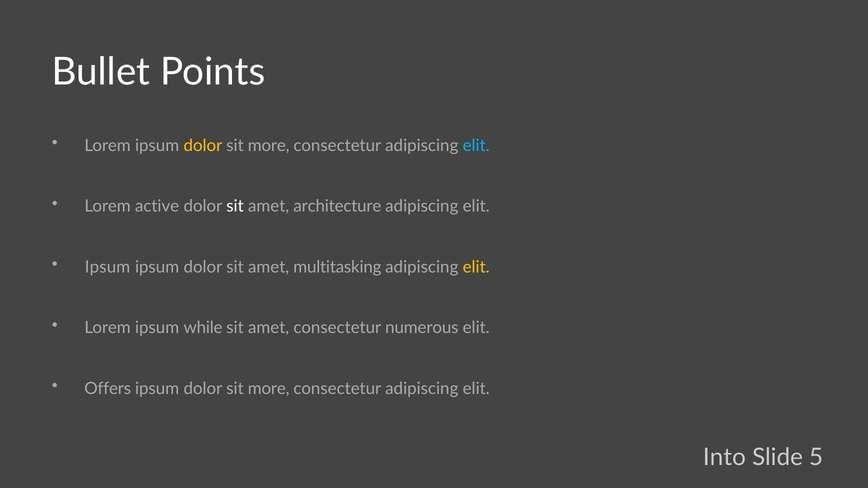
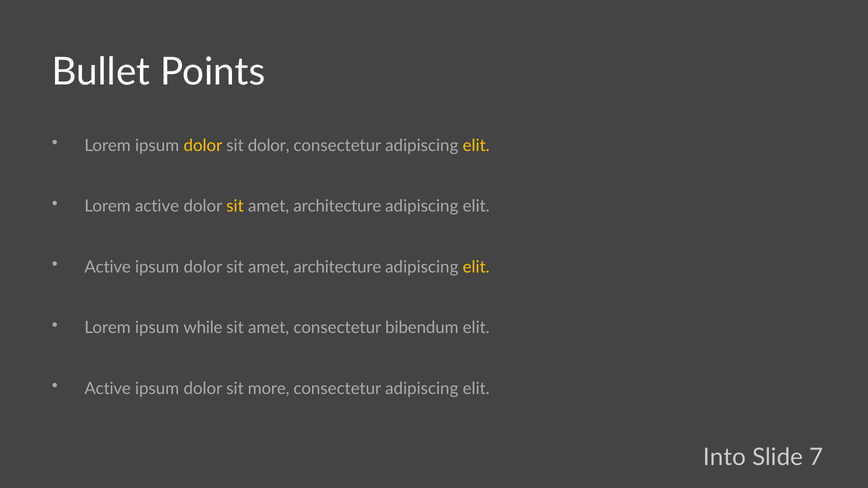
more at (269, 146): more -> dolor
elit at (476, 146) colour: light blue -> yellow
sit at (235, 207) colour: white -> yellow
Ipsum at (108, 267): Ipsum -> Active
multitasking at (337, 267): multitasking -> architecture
numerous: numerous -> bibendum
Offers at (108, 389): Offers -> Active
5: 5 -> 7
